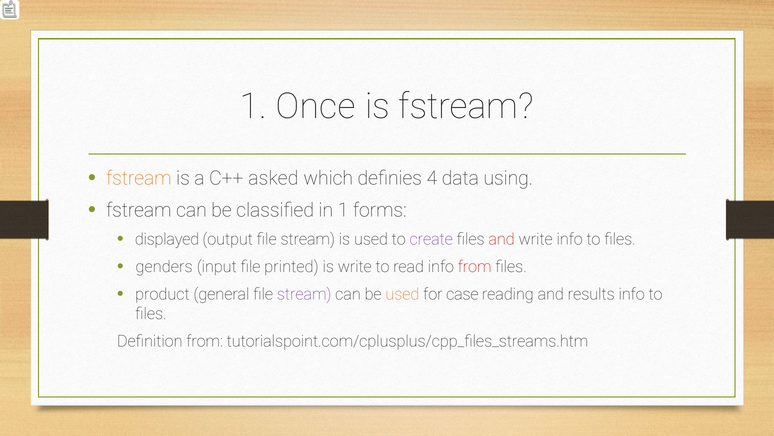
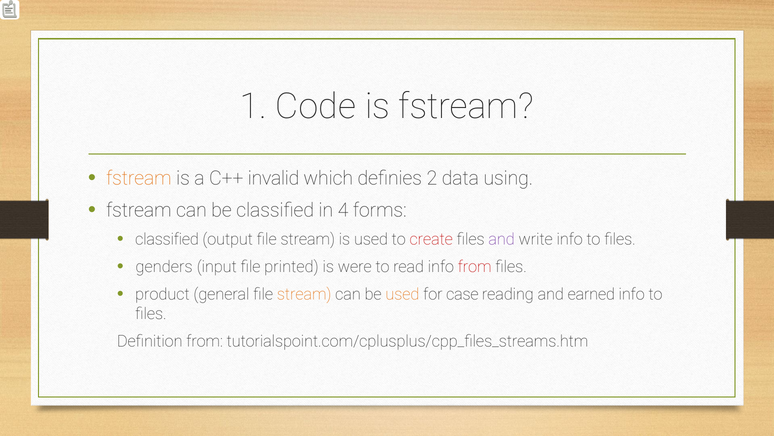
Once: Once -> Code
asked: asked -> invalid
4: 4 -> 2
in 1: 1 -> 4
displayed at (167, 239): displayed -> classified
create colour: purple -> red
and at (502, 239) colour: red -> purple
is write: write -> were
stream at (304, 294) colour: purple -> orange
results: results -> earned
